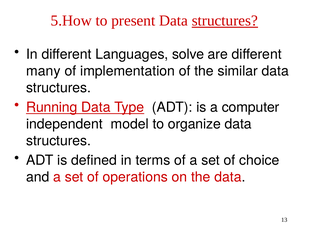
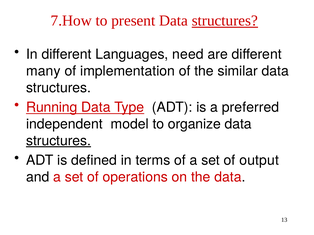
5.How: 5.How -> 7.How
solve: solve -> need
computer: computer -> preferred
structures at (59, 141) underline: none -> present
choice: choice -> output
